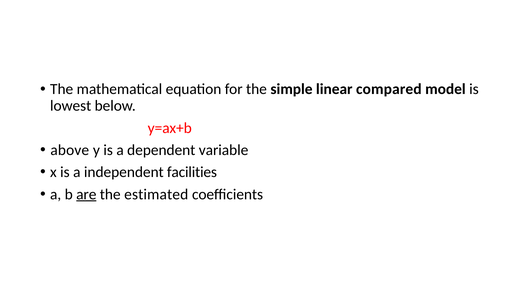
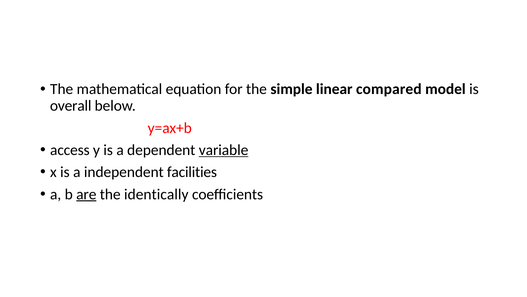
lowest: lowest -> overall
above: above -> access
variable underline: none -> present
estimated: estimated -> identically
